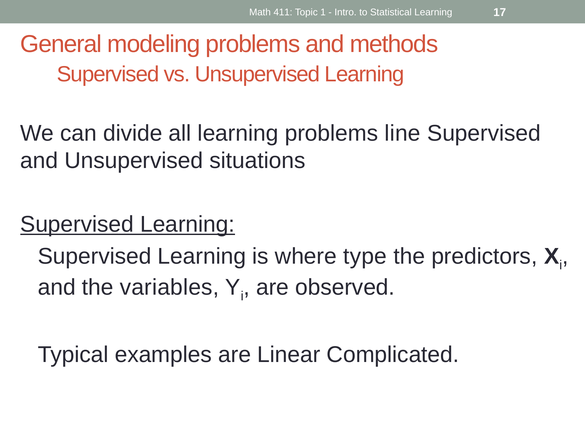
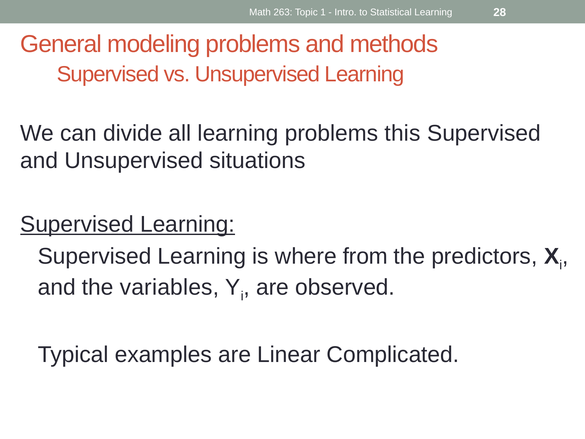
411: 411 -> 263
17: 17 -> 28
line: line -> this
type: type -> from
